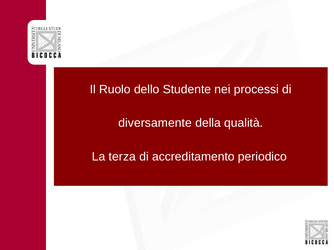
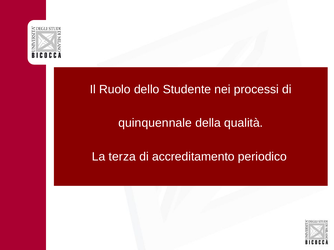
diversamente: diversamente -> quinquennale
